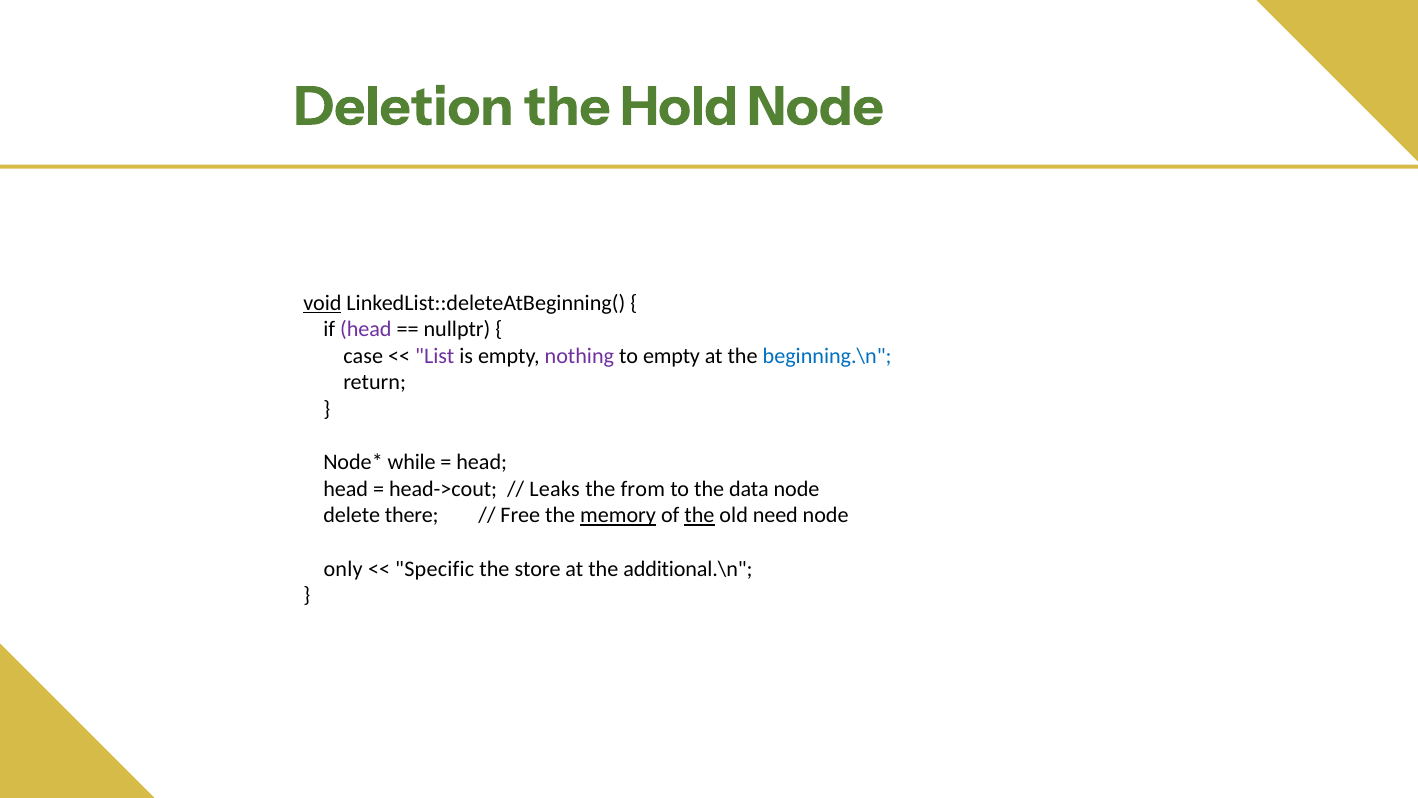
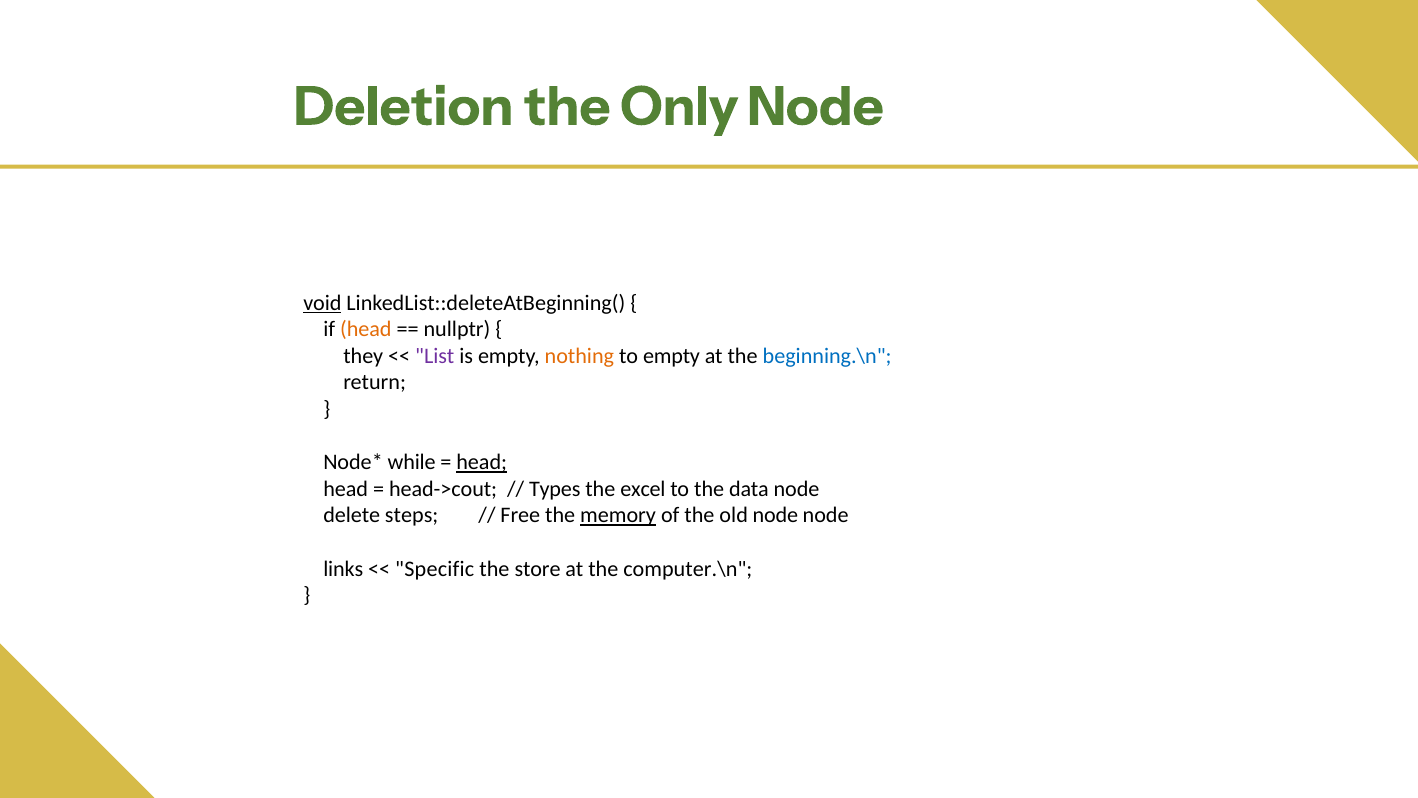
Hold: Hold -> Only
head at (366, 329) colour: purple -> orange
case: case -> they
nothing colour: purple -> orange
head at (482, 462) underline: none -> present
Leaks: Leaks -> Types
from: from -> excel
there: there -> steps
the at (699, 515) underline: present -> none
old need: need -> node
only: only -> links
additional.\n: additional.\n -> computer.\n
